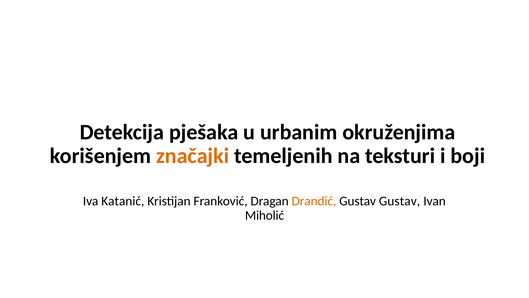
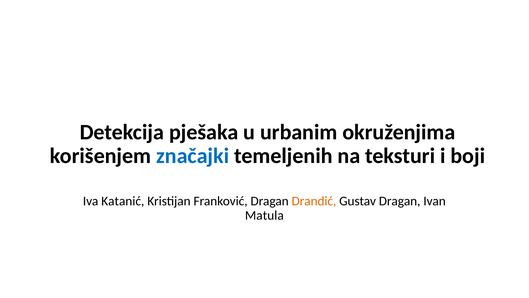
značajki colour: orange -> blue
Gustav Gustav: Gustav -> Dragan
Miholić: Miholić -> Matula
